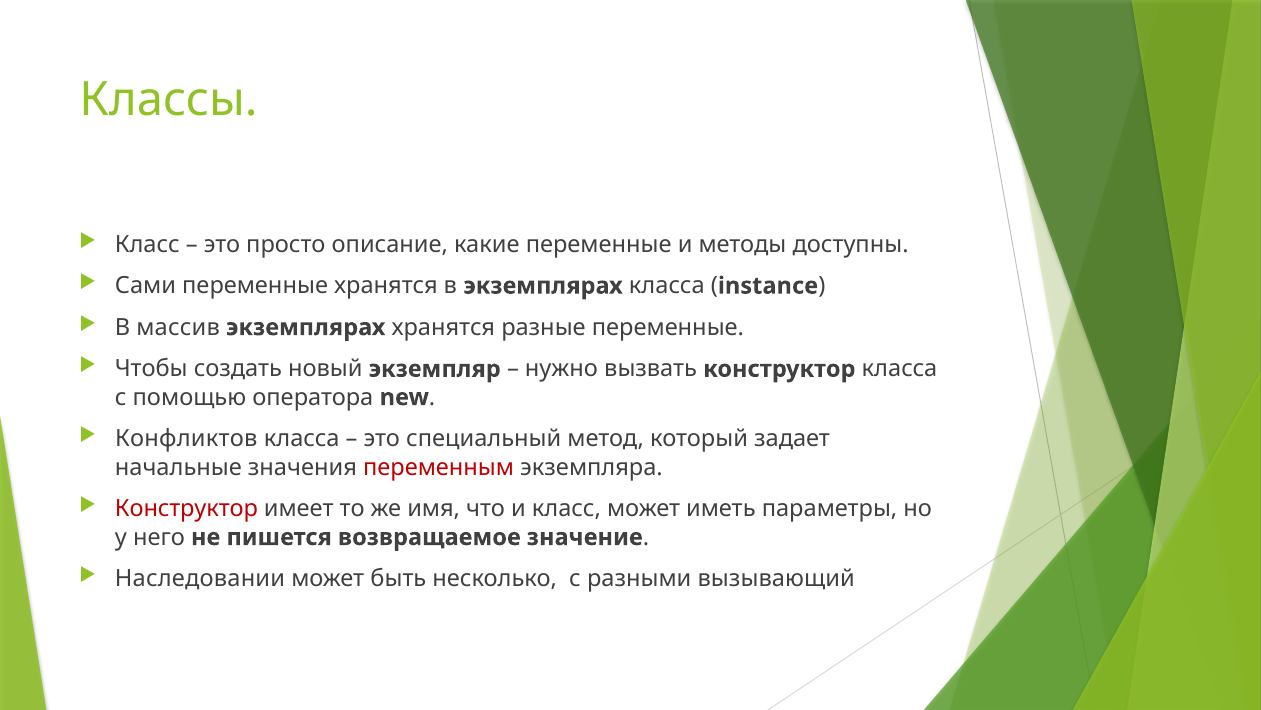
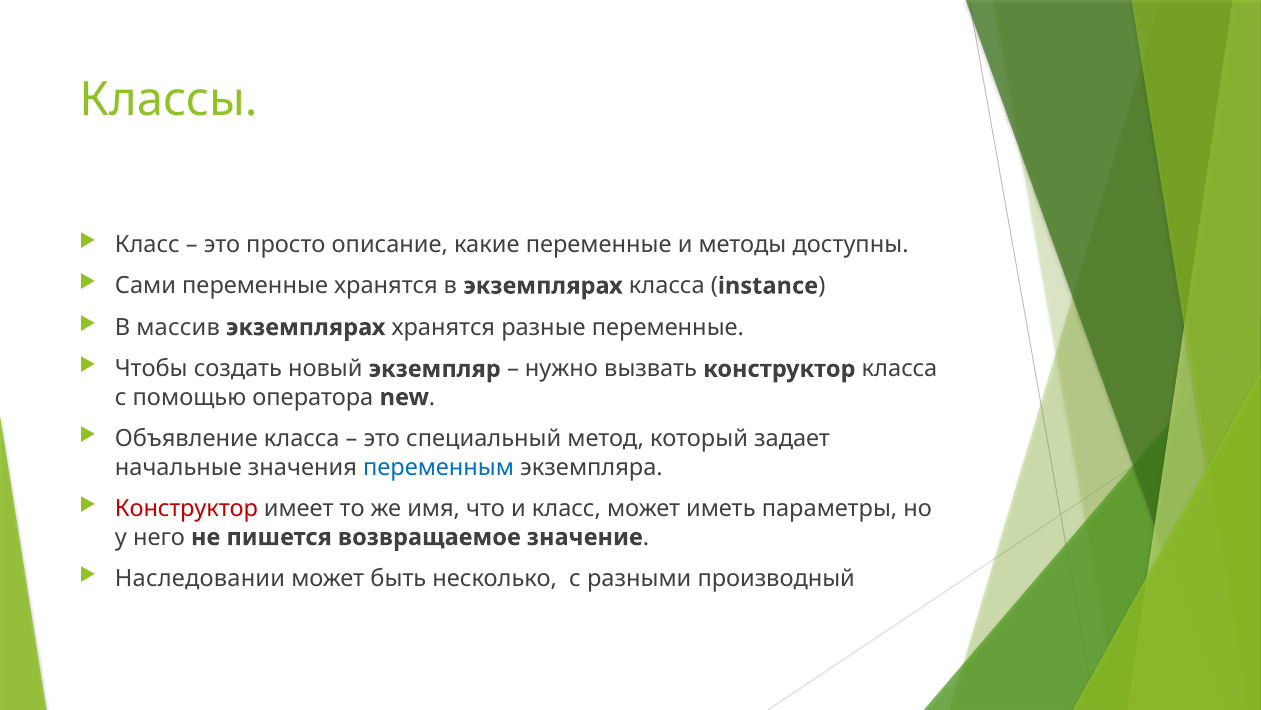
Конфликтов: Конфликтов -> Объявление
переменным colour: red -> blue
вызывающий: вызывающий -> производный
